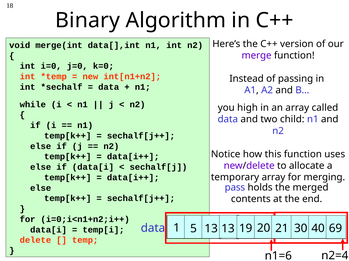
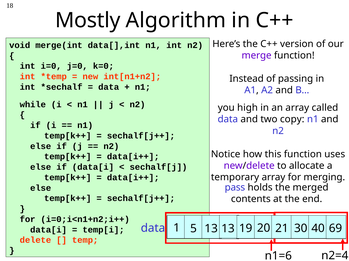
Binary: Binary -> Mostly
child: child -> copy
